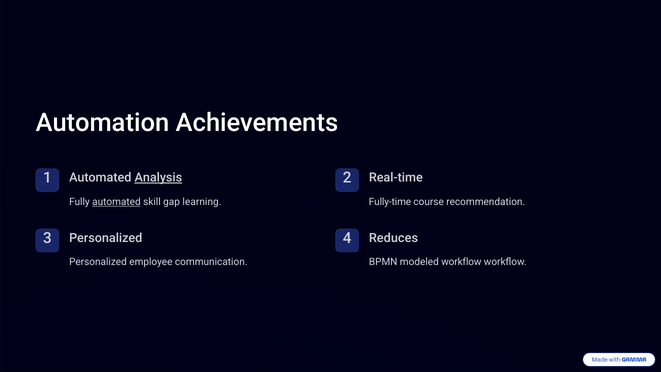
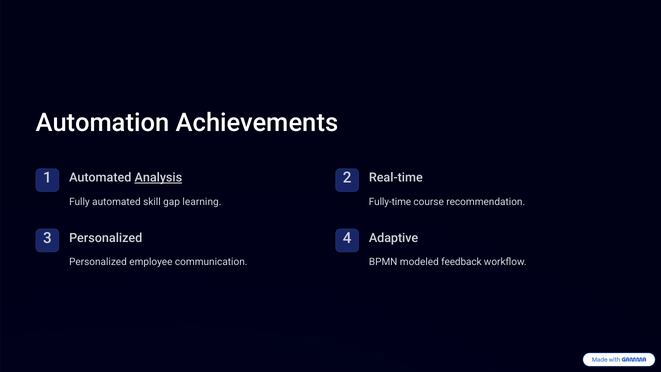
automated at (116, 202) underline: present -> none
Reduces: Reduces -> Adaptive
modeled workflow: workflow -> feedback
